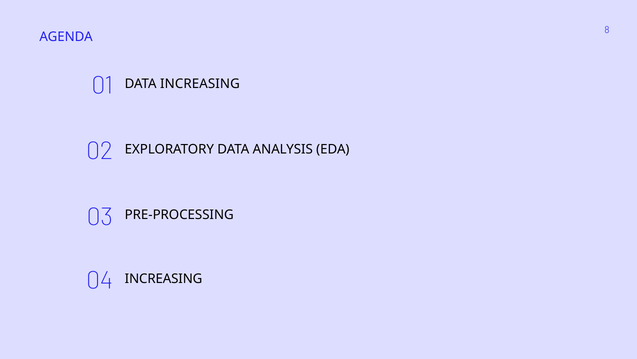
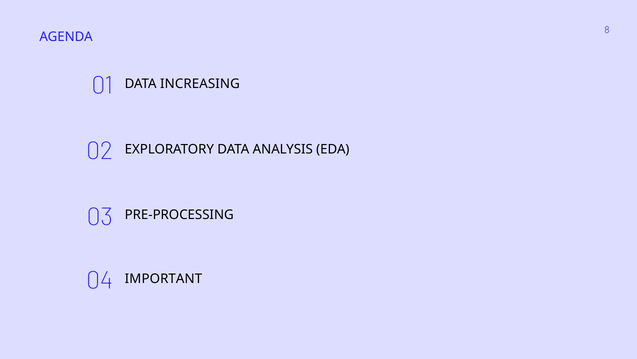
04 INCREASING: INCREASING -> IMPORTANT
